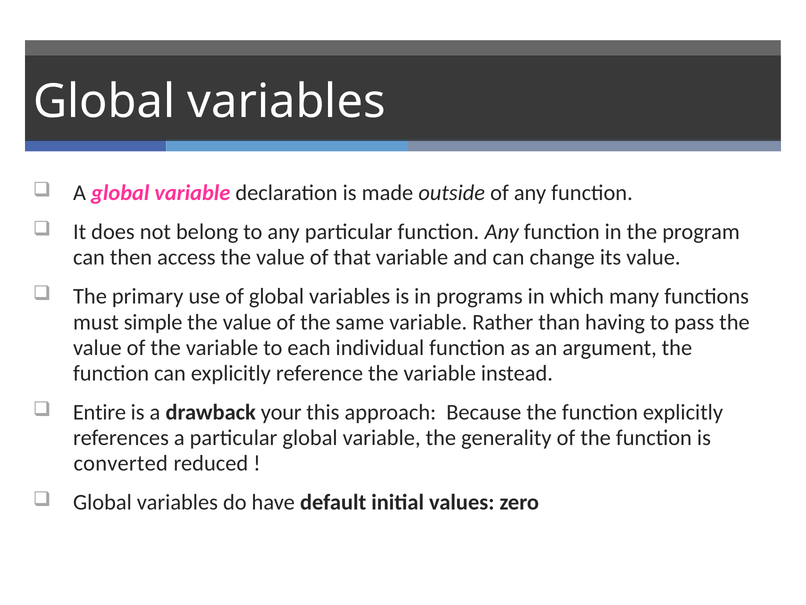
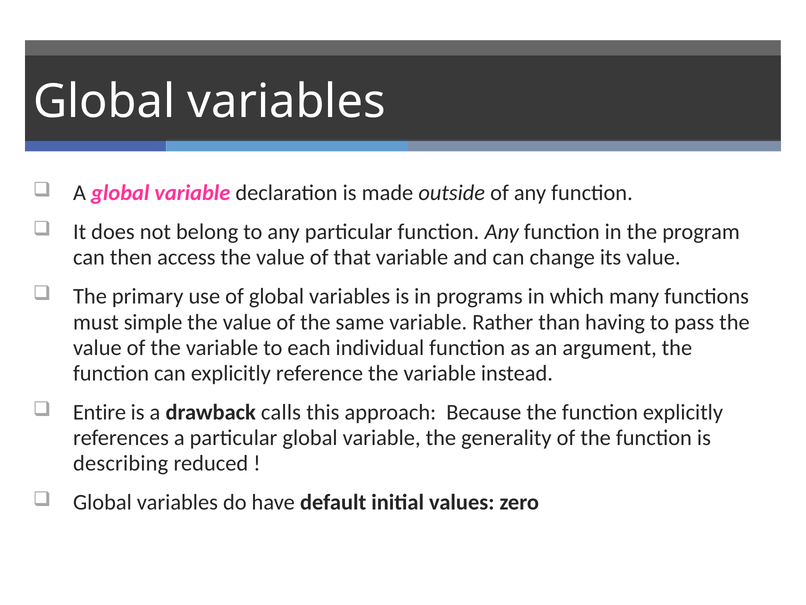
your: your -> calls
converted: converted -> describing
